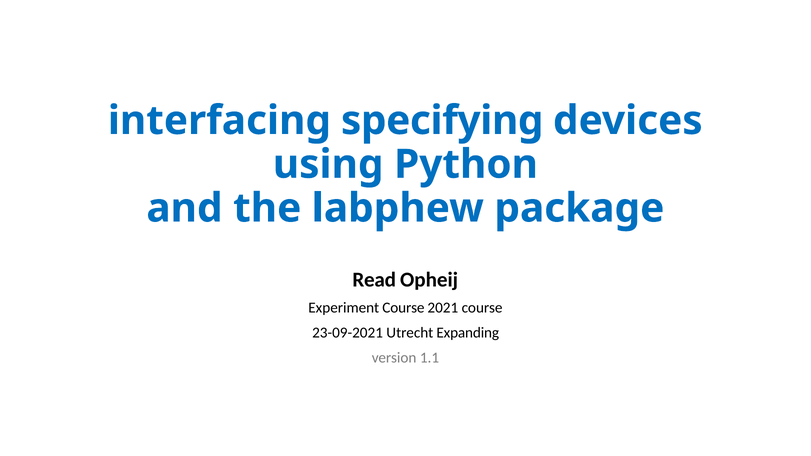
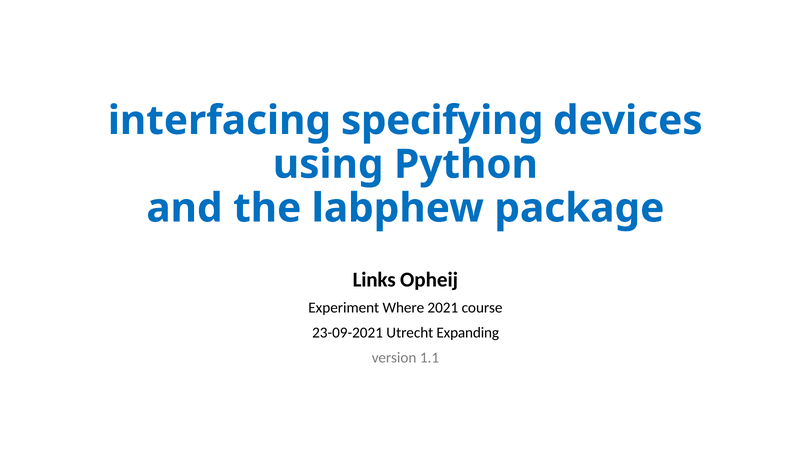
Read: Read -> Links
Experiment Course: Course -> Where
